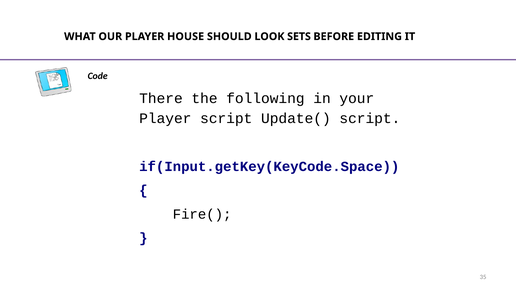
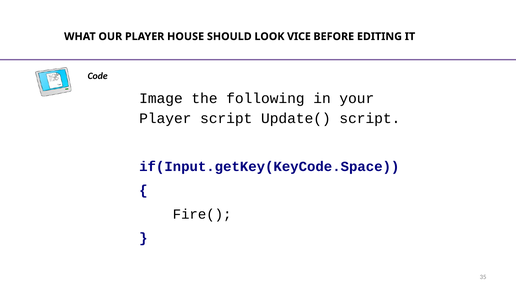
SETS: SETS -> VICE
There: There -> Image
